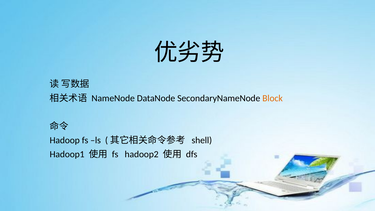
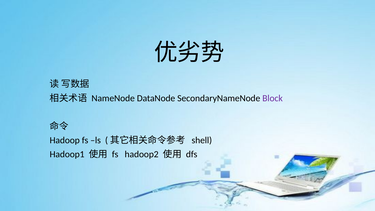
Block colour: orange -> purple
